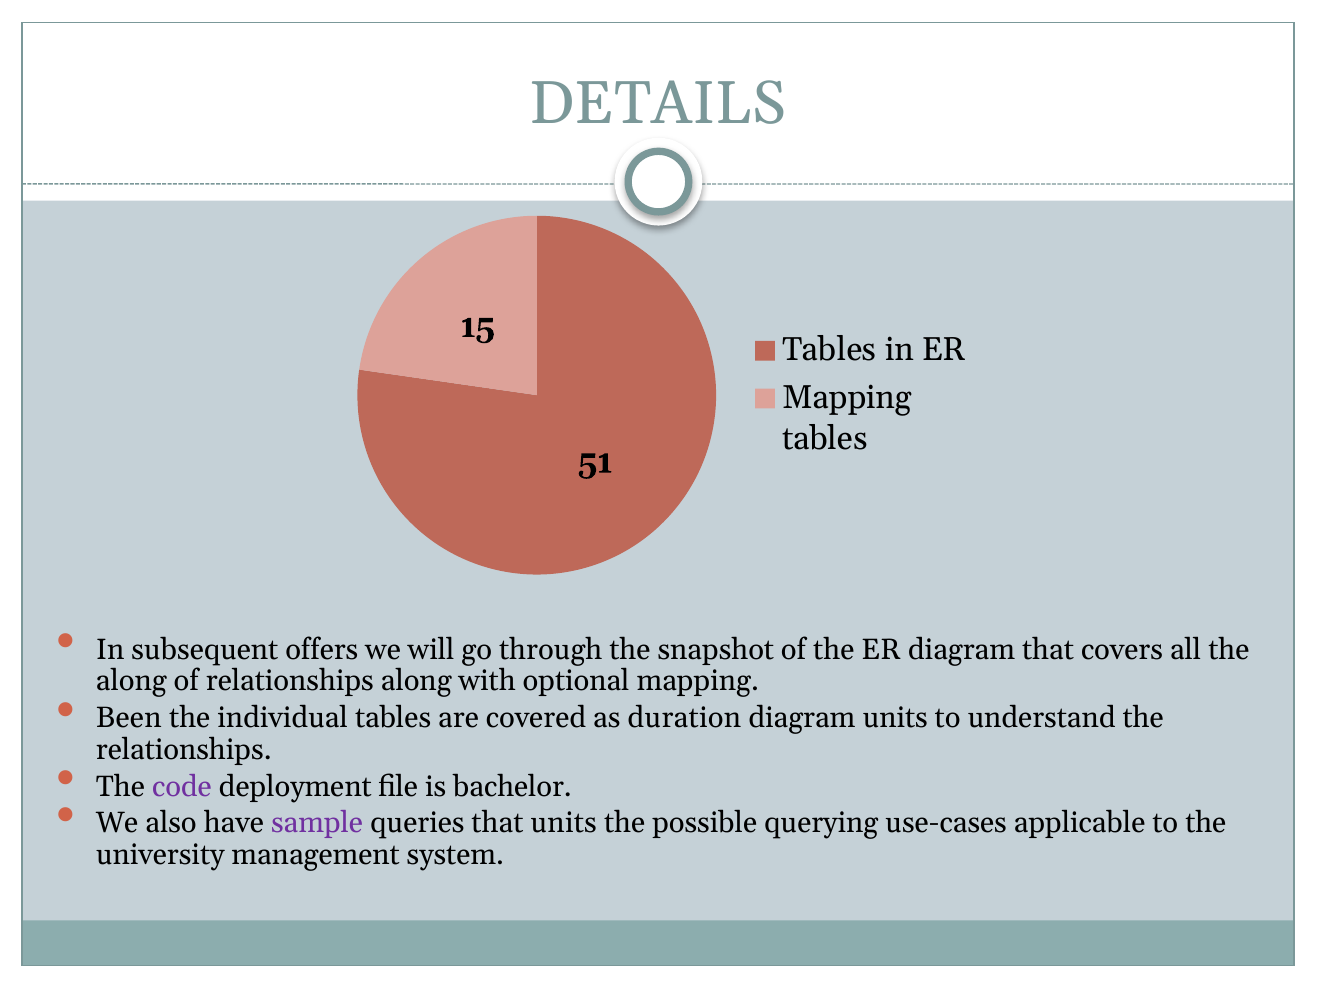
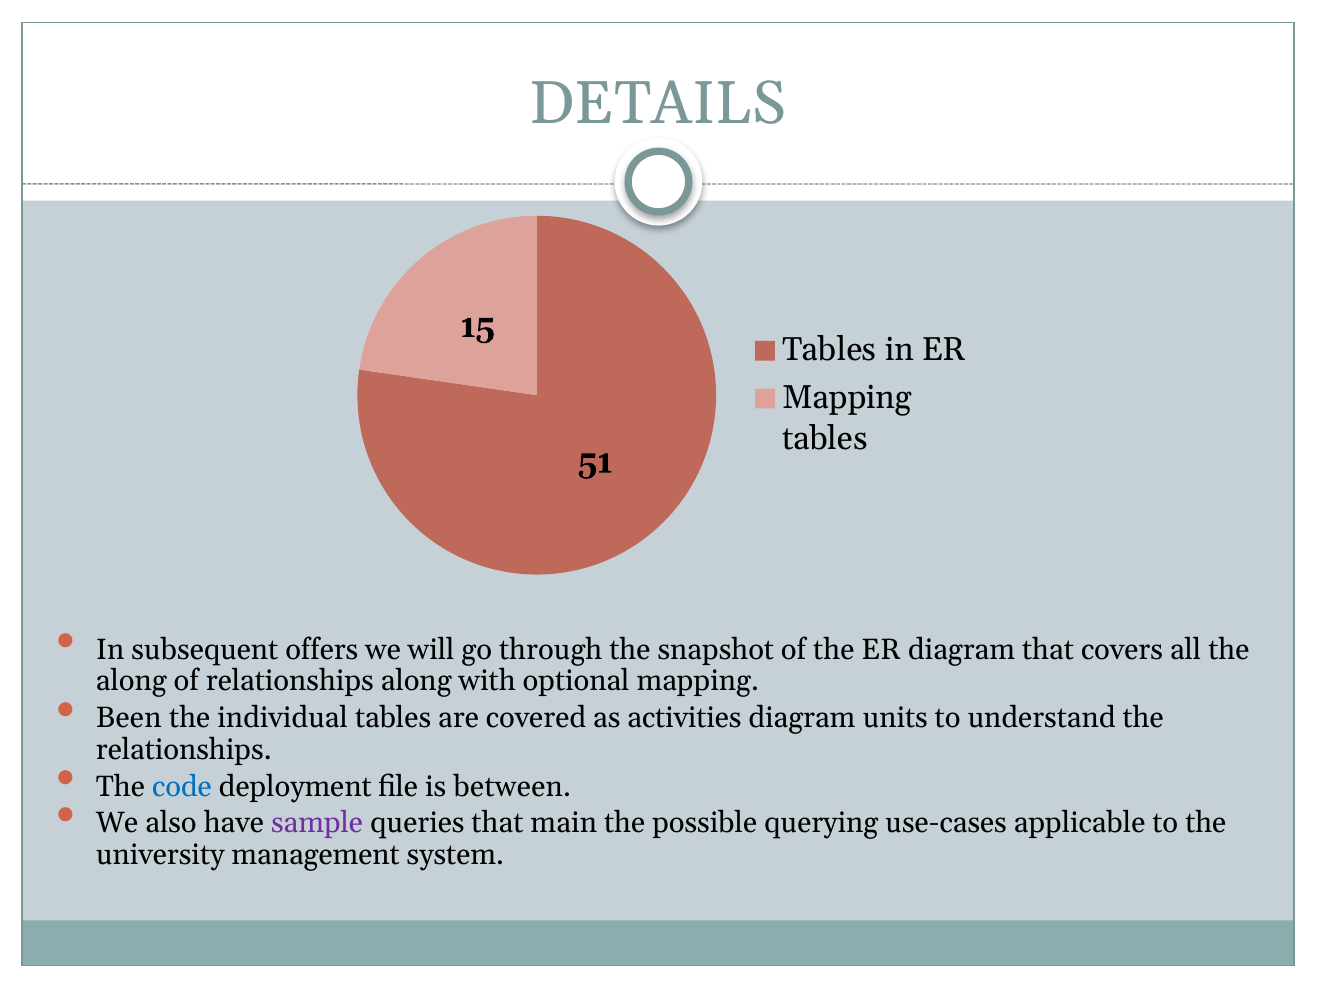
duration: duration -> activities
code colour: purple -> blue
bachelor: bachelor -> between
that units: units -> main
